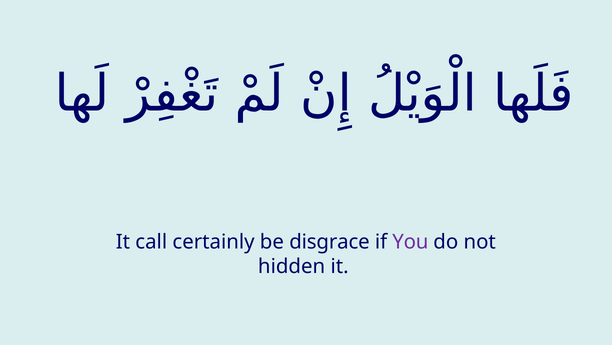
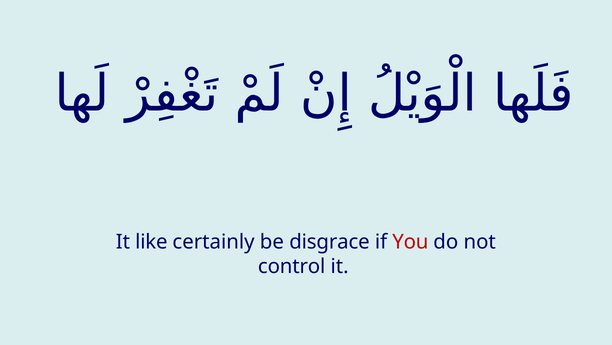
call: call -> like
You colour: purple -> red
hidden: hidden -> control
